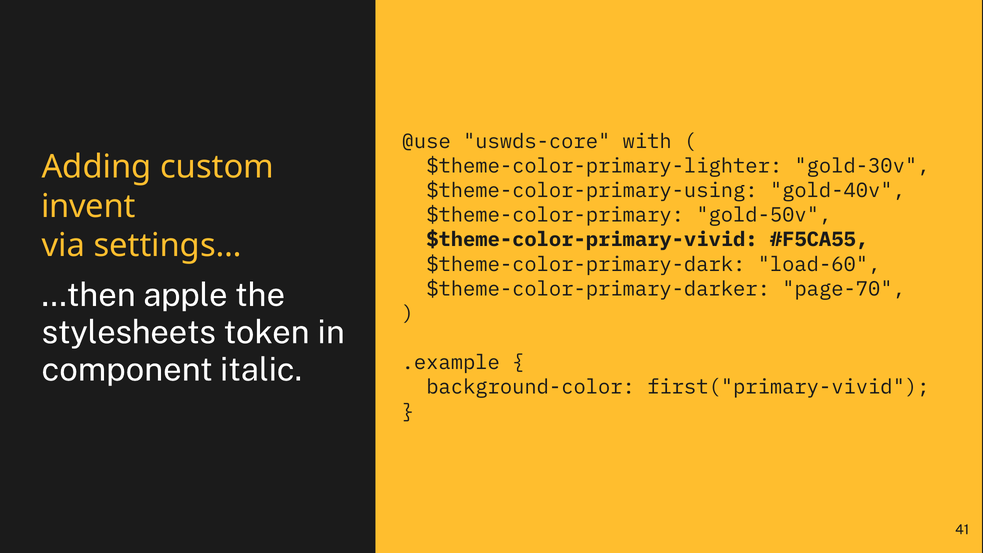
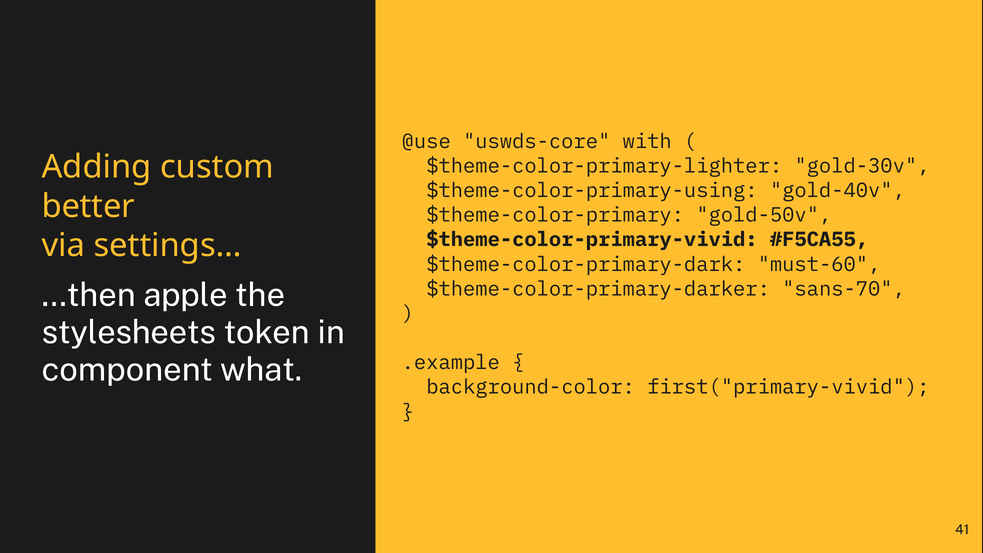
invent: invent -> better
load-60: load-60 -> must-60
page-70: page-70 -> sans-70
italic: italic -> what
